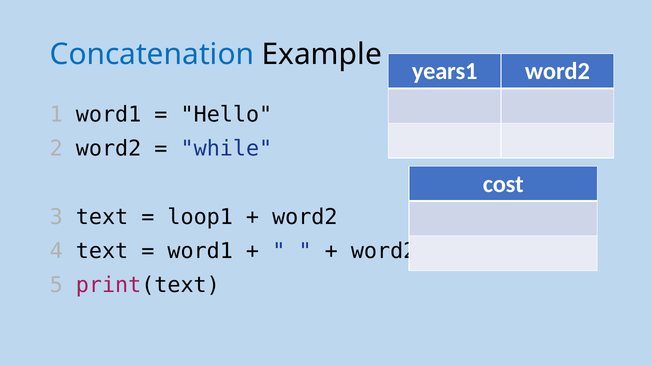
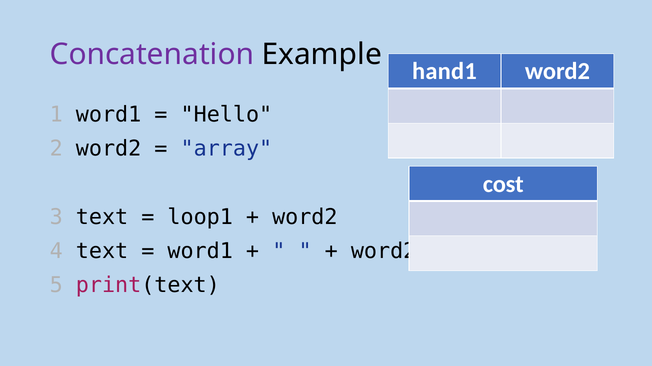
Concatenation colour: blue -> purple
years1: years1 -> hand1
while: while -> array
